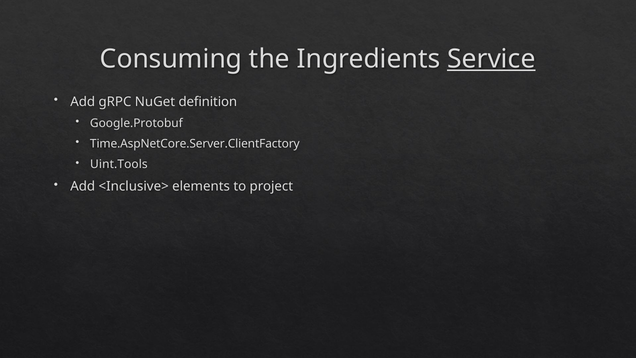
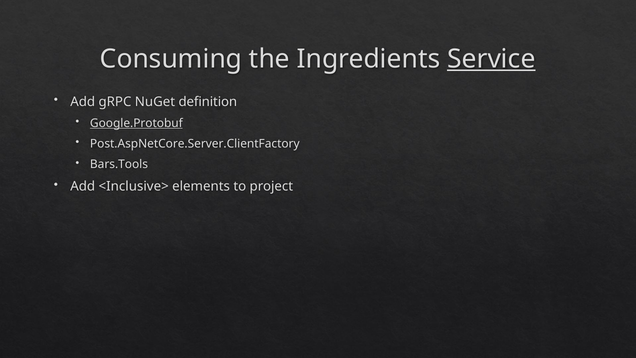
Google.Protobuf underline: none -> present
Time.AspNetCore.Server.ClientFactory: Time.AspNetCore.Server.ClientFactory -> Post.AspNetCore.Server.ClientFactory
Uint.Tools: Uint.Tools -> Bars.Tools
